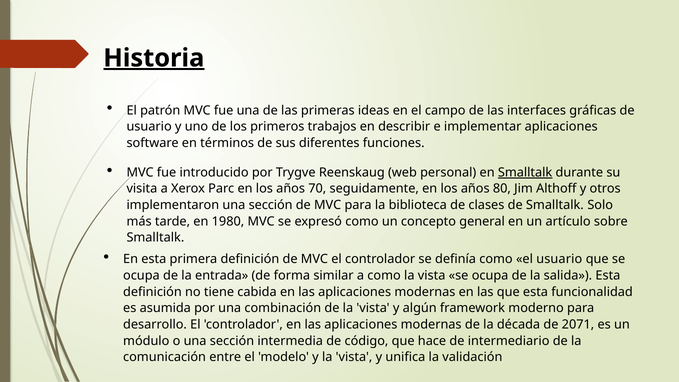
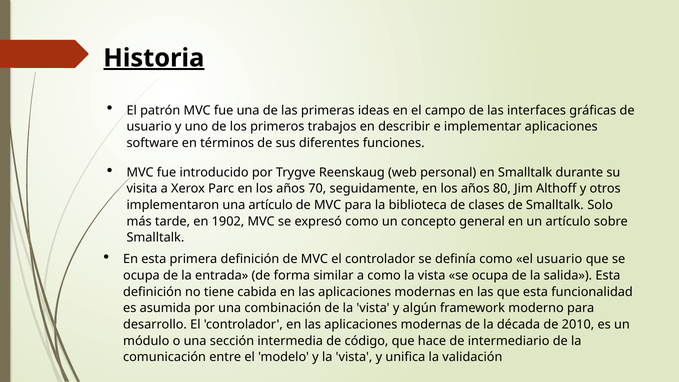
Smalltalk at (525, 172) underline: present -> none
implementaron una sección: sección -> artículo
1980: 1980 -> 1902
2071: 2071 -> 2010
